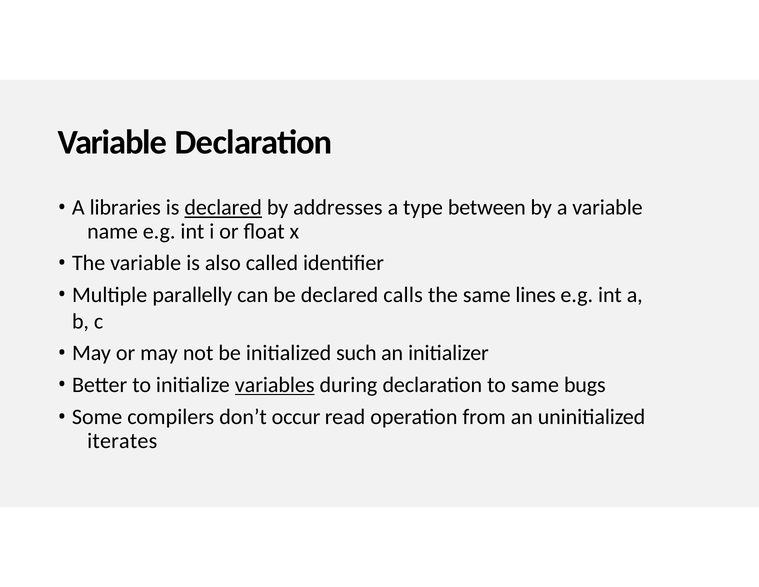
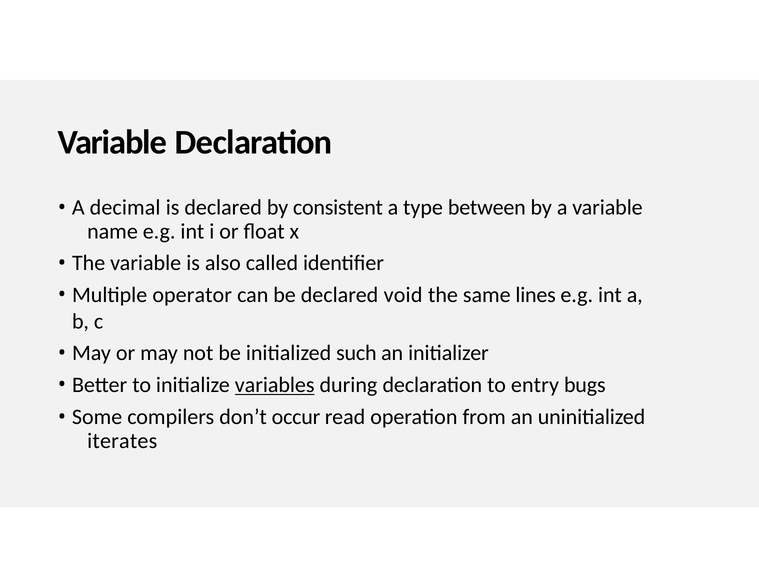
libraries: libraries -> decimal
declared at (223, 207) underline: present -> none
addresses: addresses -> consistent
parallelly: parallelly -> operator
calls: calls -> void
to same: same -> entry
